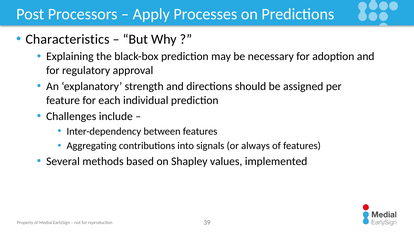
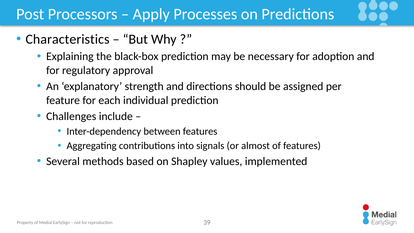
always: always -> almost
